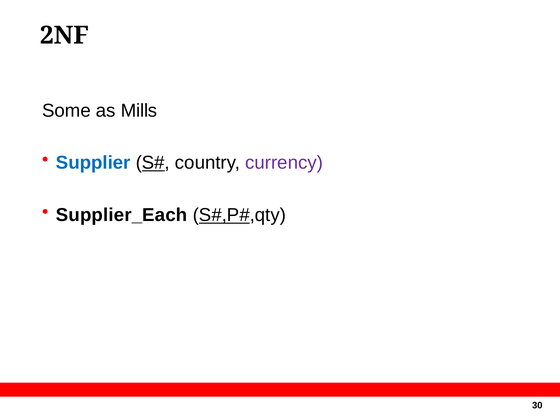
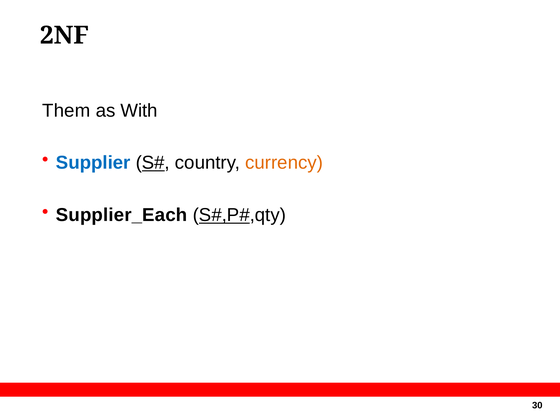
Some: Some -> Them
Mills: Mills -> With
currency colour: purple -> orange
